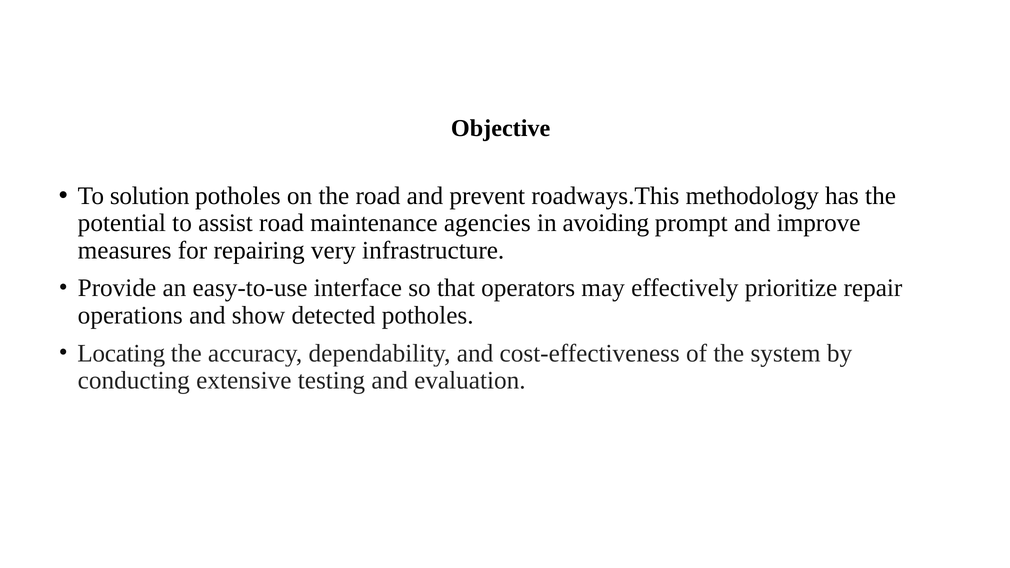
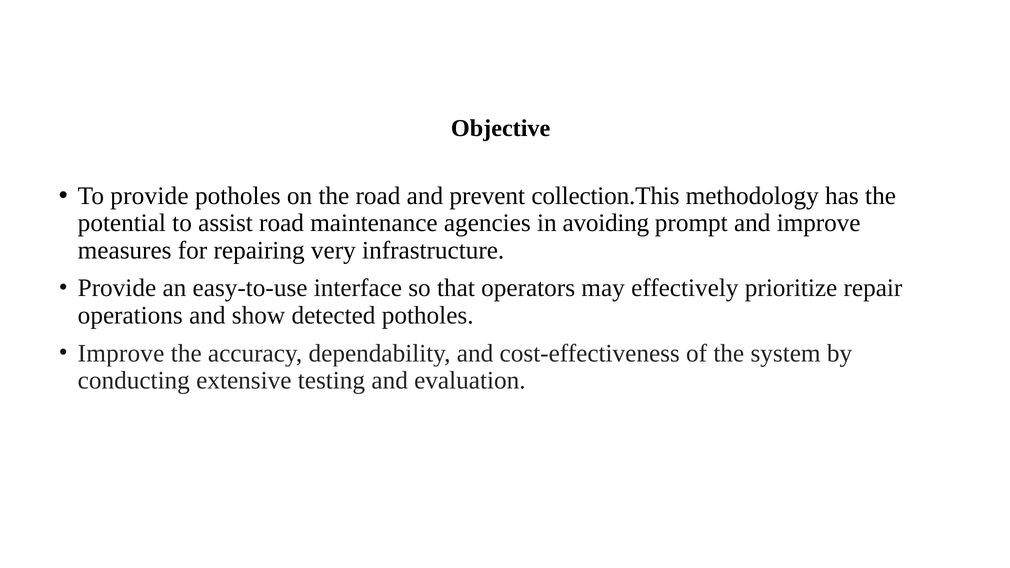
To solution: solution -> provide
roadways.This: roadways.This -> collection.This
Locating at (121, 353): Locating -> Improve
